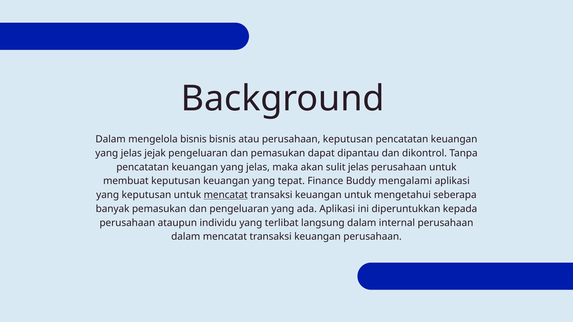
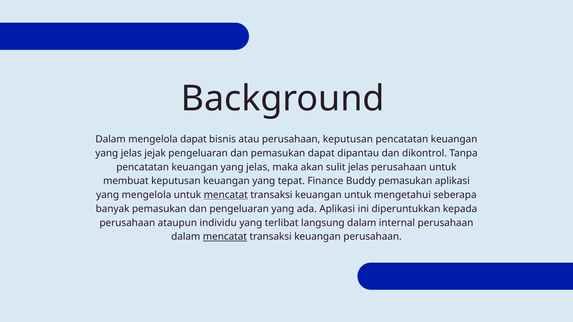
mengelola bisnis: bisnis -> dapat
Buddy mengalami: mengalami -> pemasukan
yang keputusan: keputusan -> mengelola
mencatat at (225, 237) underline: none -> present
